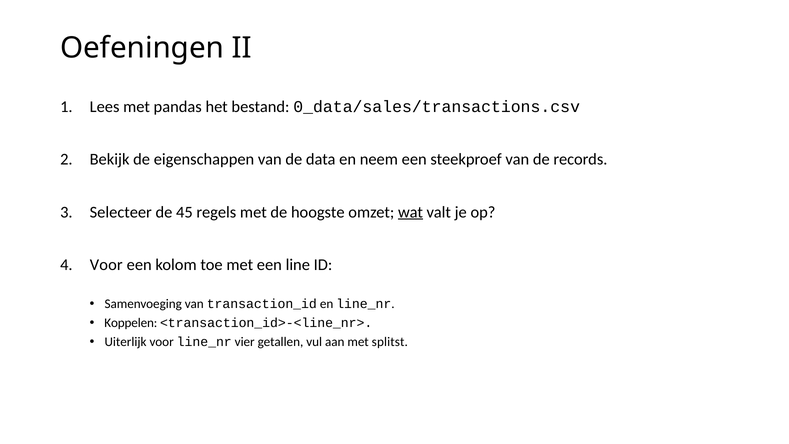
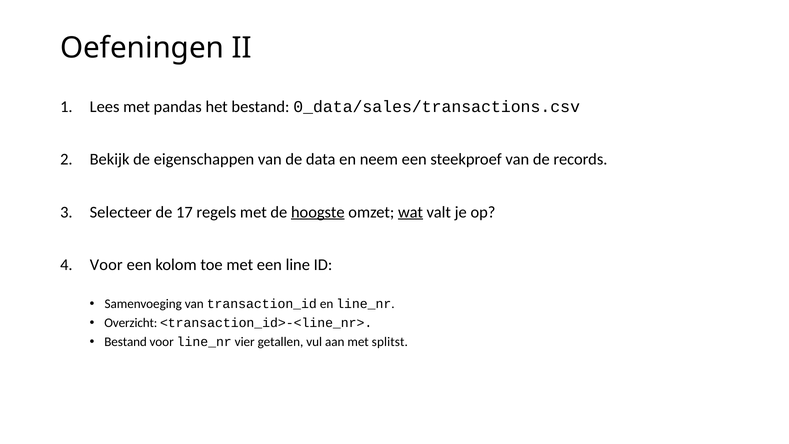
45: 45 -> 17
hoogste underline: none -> present
Koppelen: Koppelen -> Overzicht
Uiterlijk at (126, 342): Uiterlijk -> Bestand
